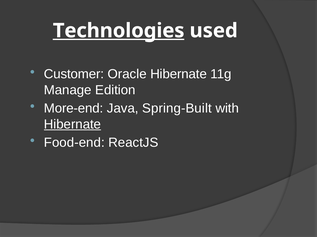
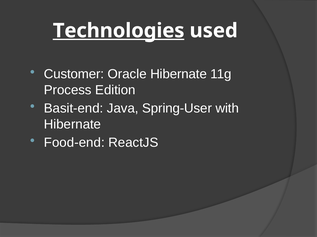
Manage: Manage -> Process
More-end: More-end -> Basit-end
Spring-Built: Spring-Built -> Spring-User
Hibernate at (72, 125) underline: present -> none
